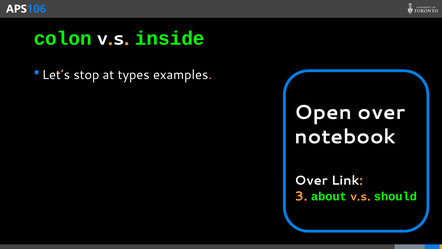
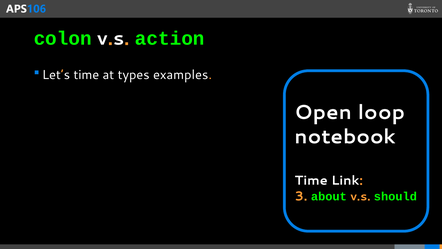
inside: inside -> action
Let’s stop: stop -> time
Open over: over -> loop
Over at (311, 180): Over -> Time
